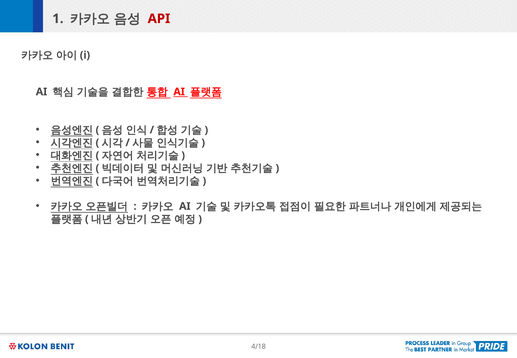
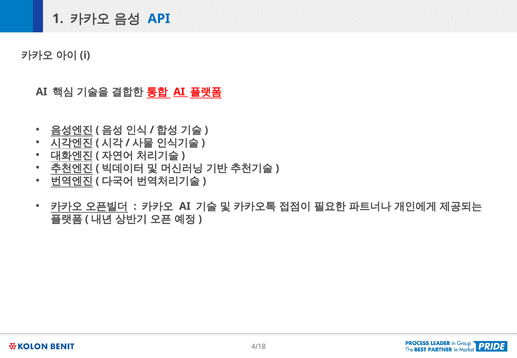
API colour: red -> blue
